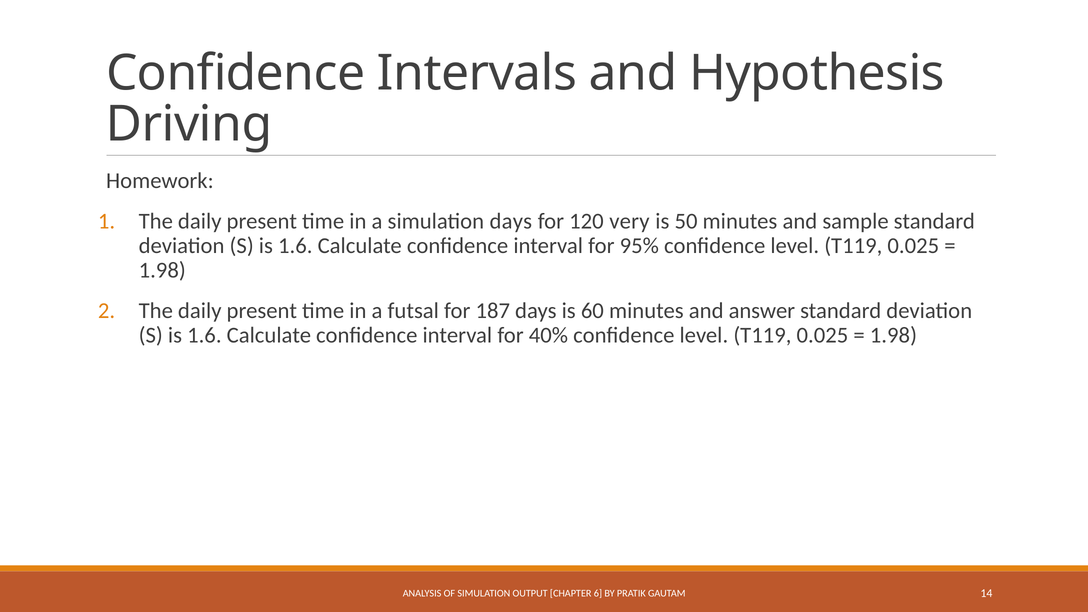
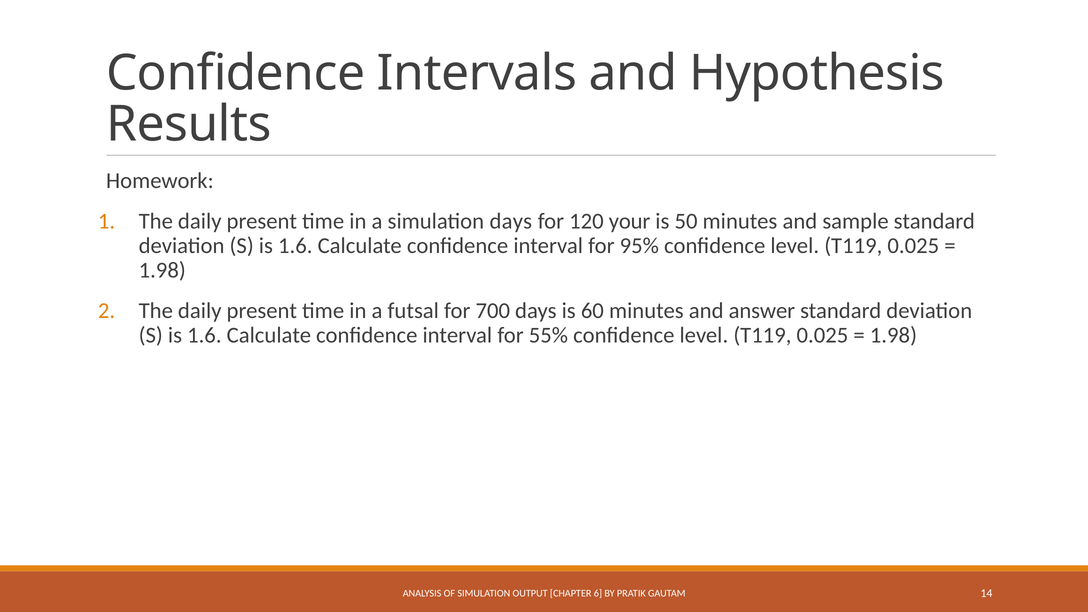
Driving: Driving -> Results
very: very -> your
187: 187 -> 700
40%: 40% -> 55%
